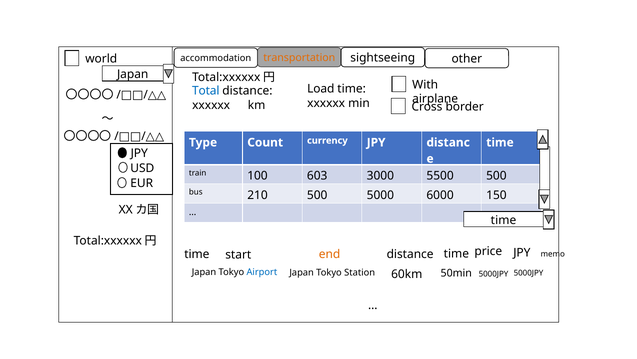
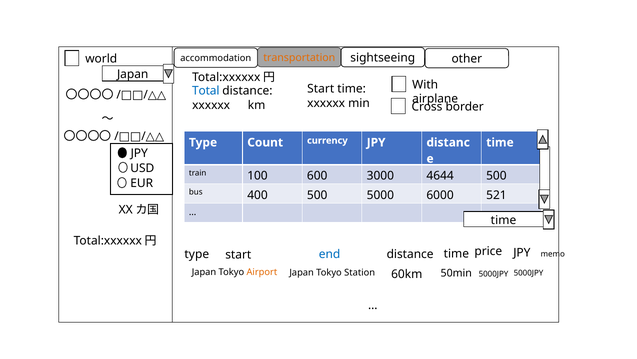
Load at (321, 89): Load -> Start
603: 603 -> 600
5500: 5500 -> 4644
210: 210 -> 400
150: 150 -> 521
time at (197, 254): time -> type
end colour: orange -> blue
Airport colour: blue -> orange
